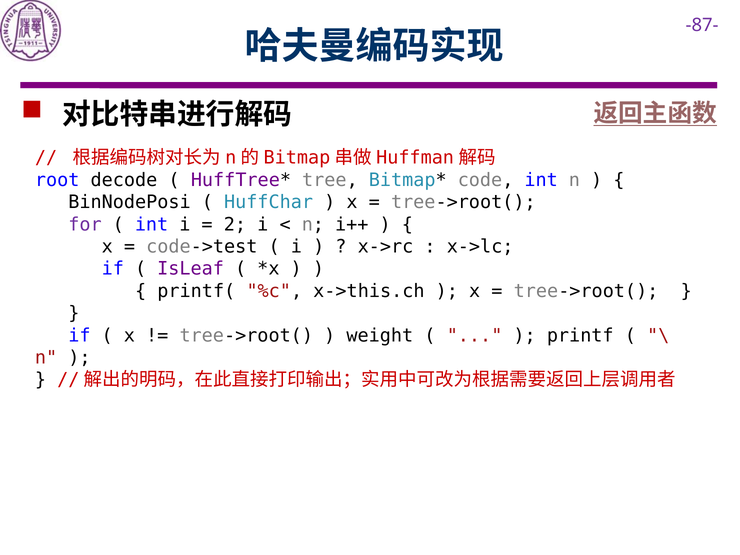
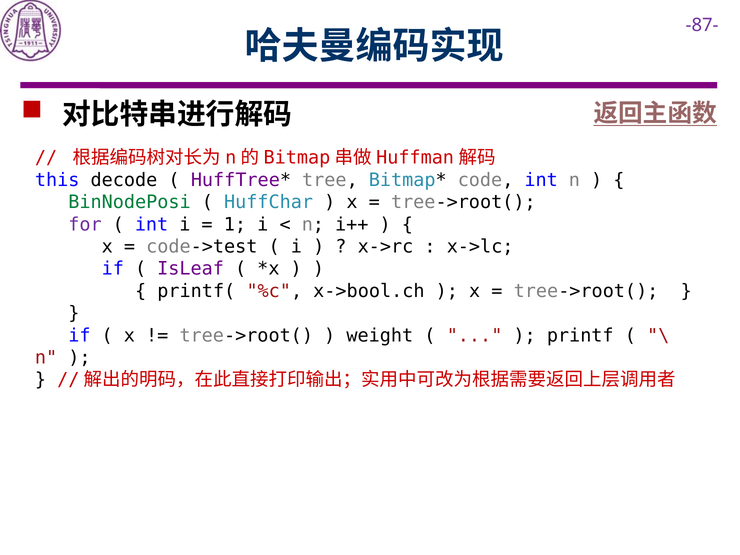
root: root -> this
BinNodePosi colour: black -> green
2: 2 -> 1
x->this.ch: x->this.ch -> x->bool.ch
